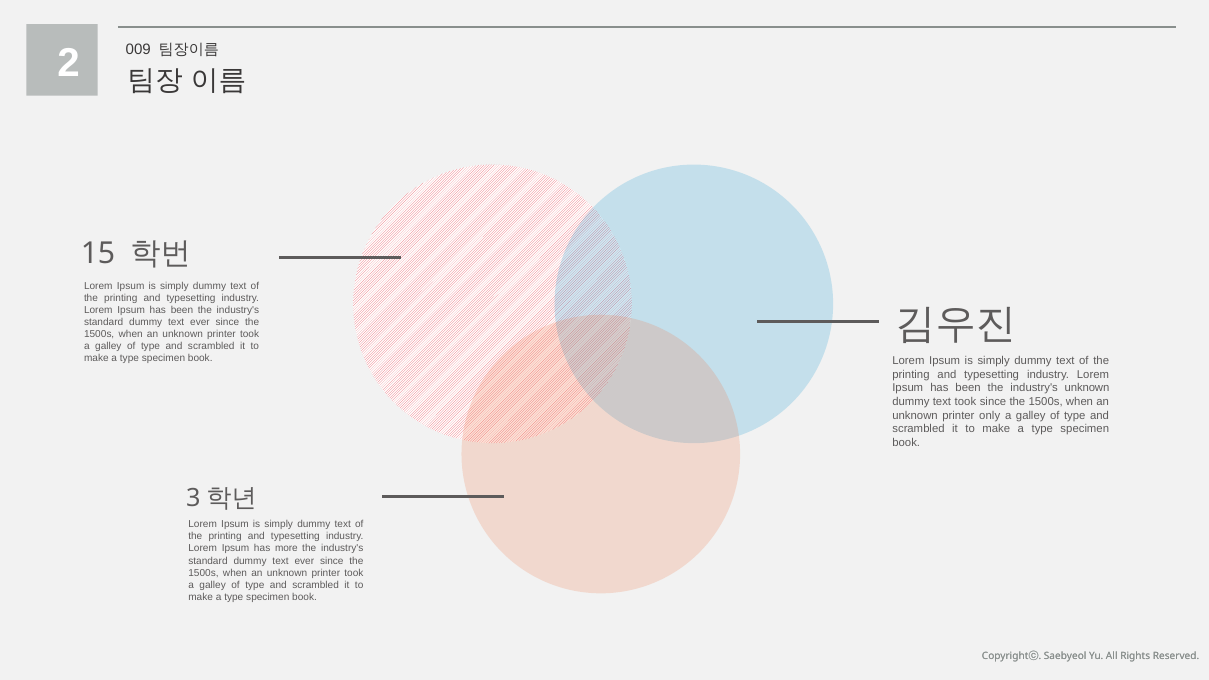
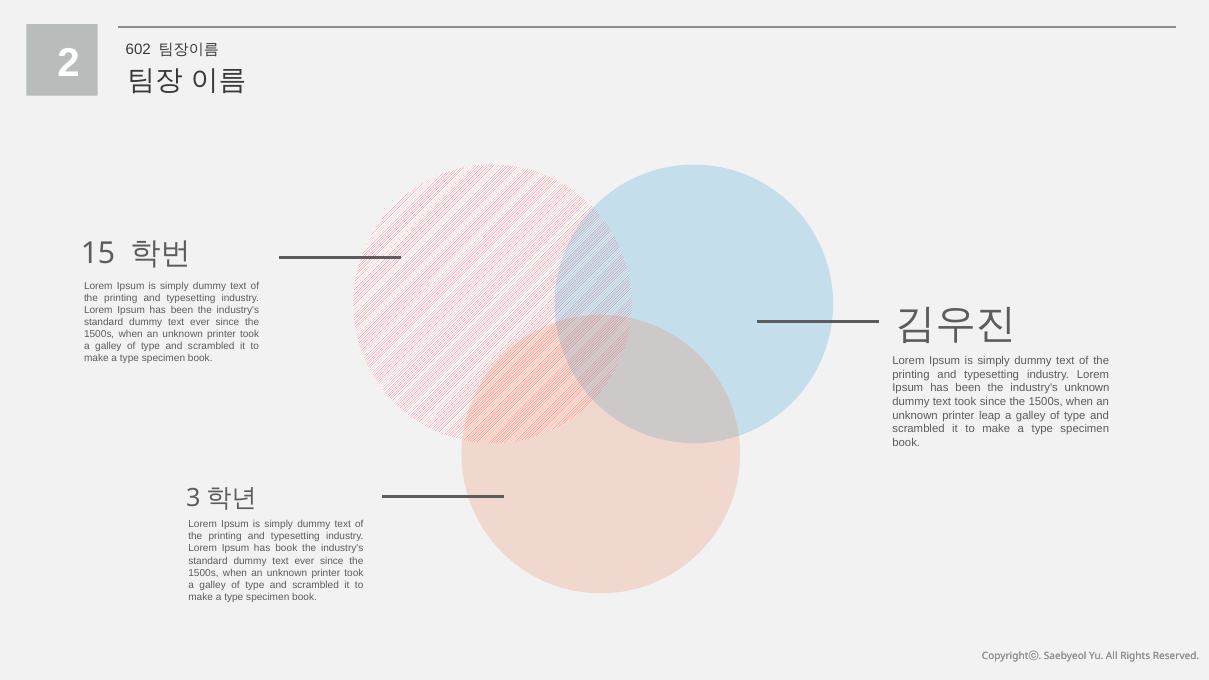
009: 009 -> 602
only: only -> leap
has more: more -> book
